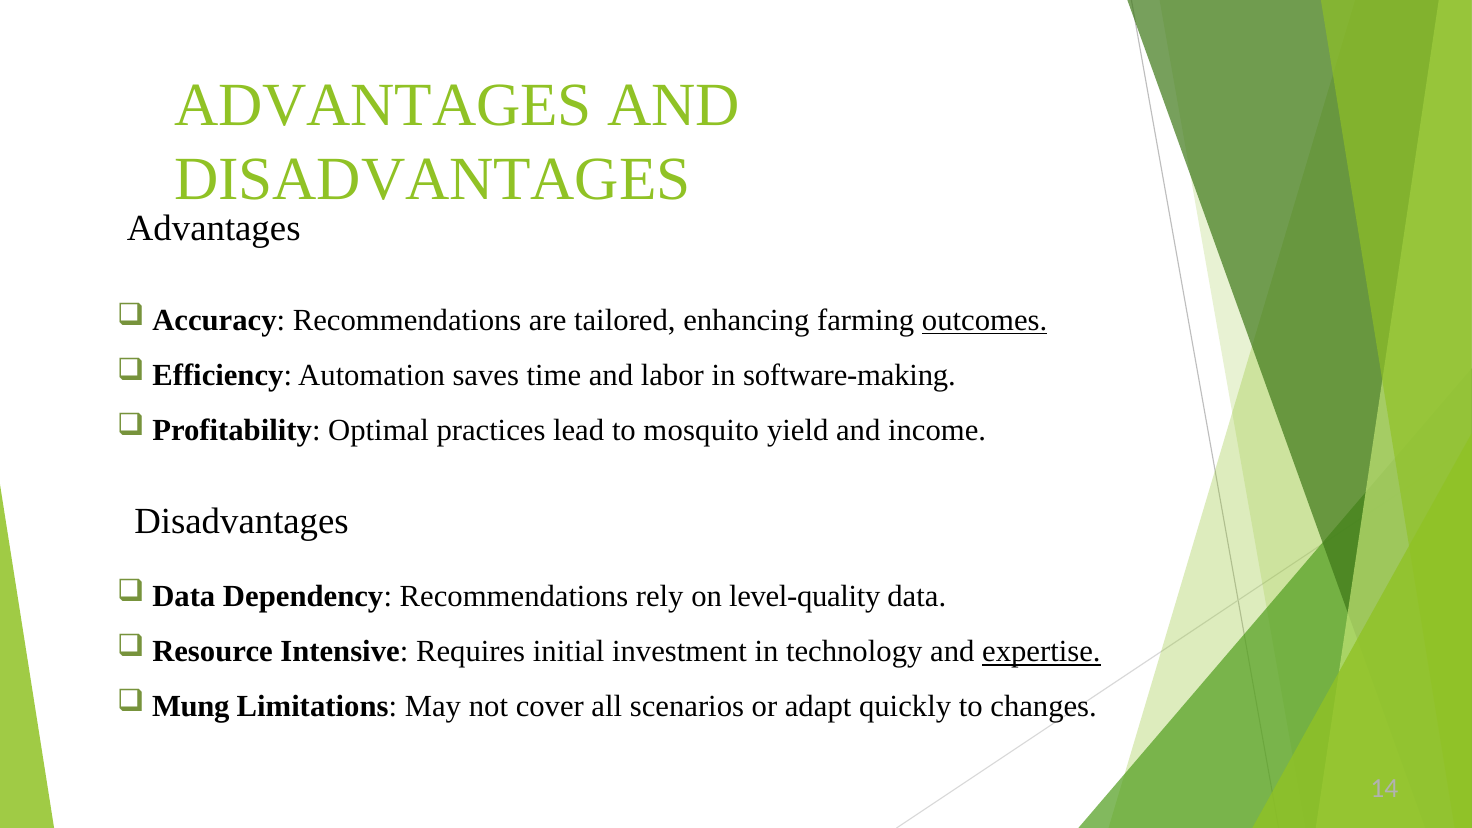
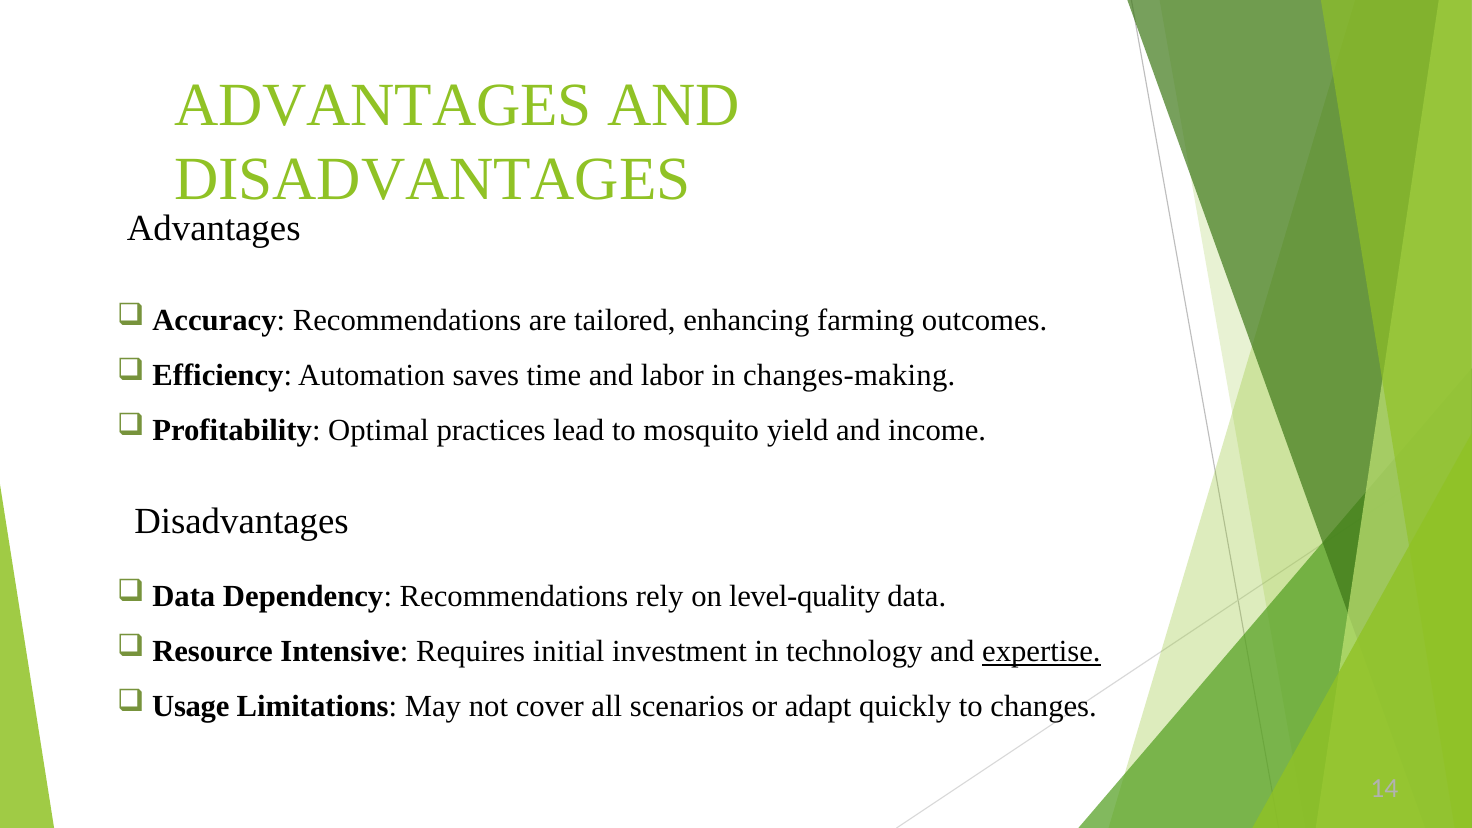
outcomes underline: present -> none
software-making: software-making -> changes-making
Mung: Mung -> Usage
